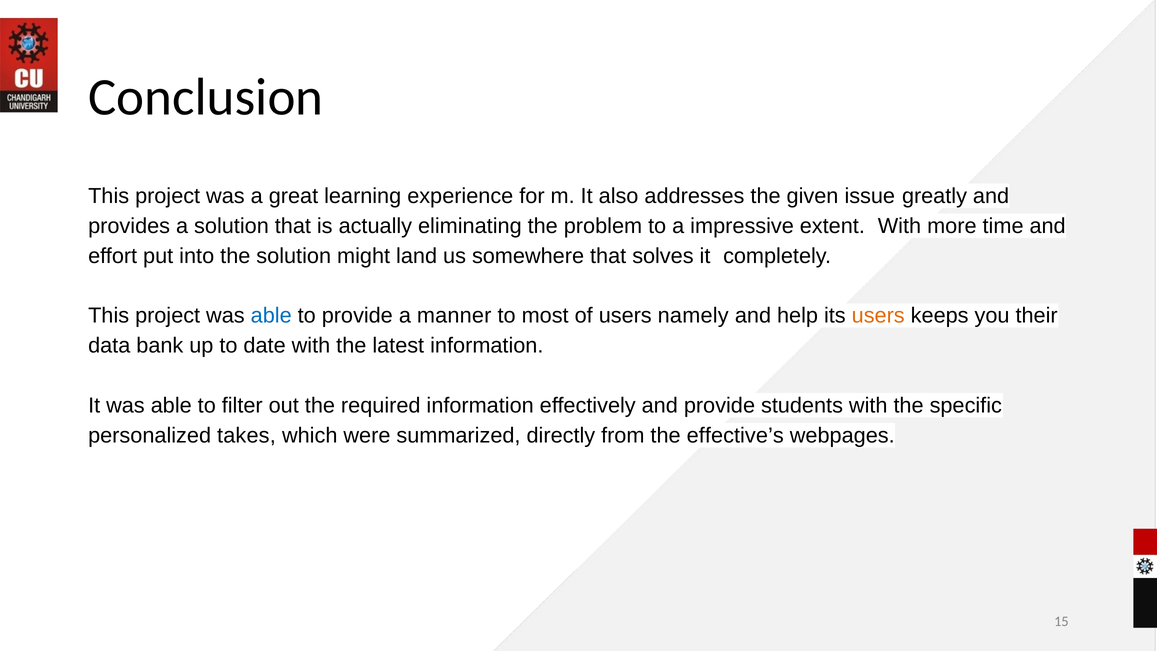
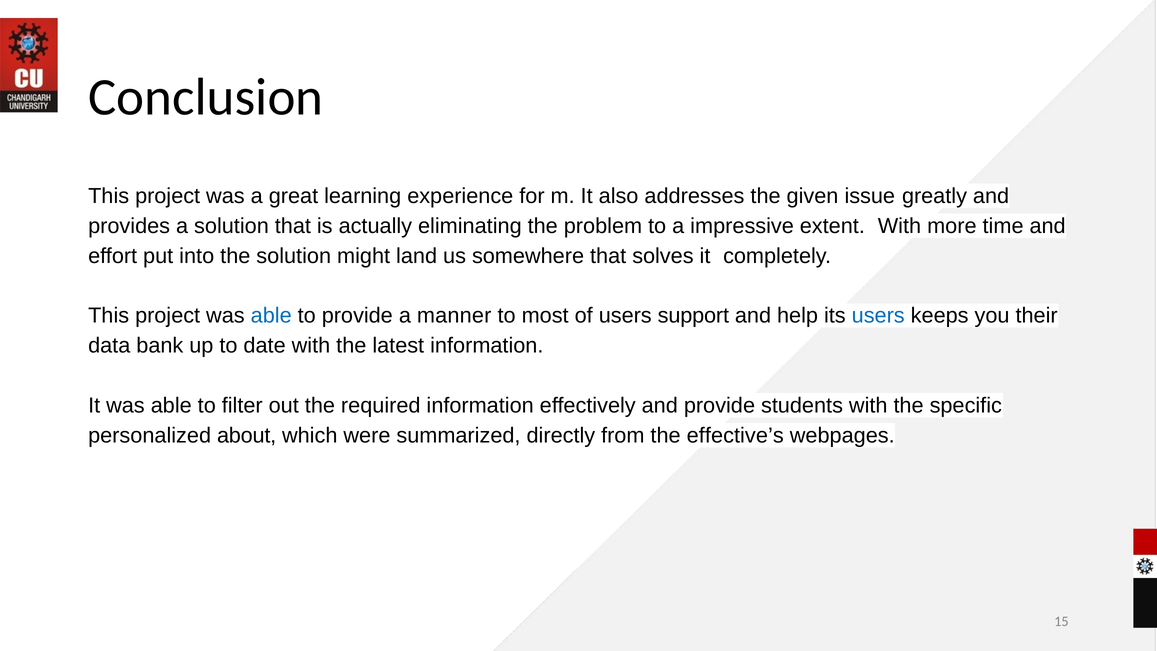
namely: namely -> support
users at (878, 316) colour: orange -> blue
takes: takes -> about
